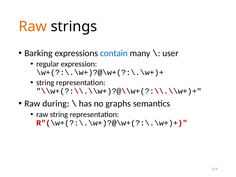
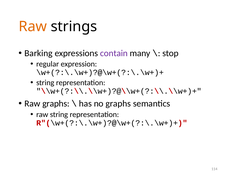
contain colour: blue -> purple
user: user -> stop
Raw during: during -> graphs
